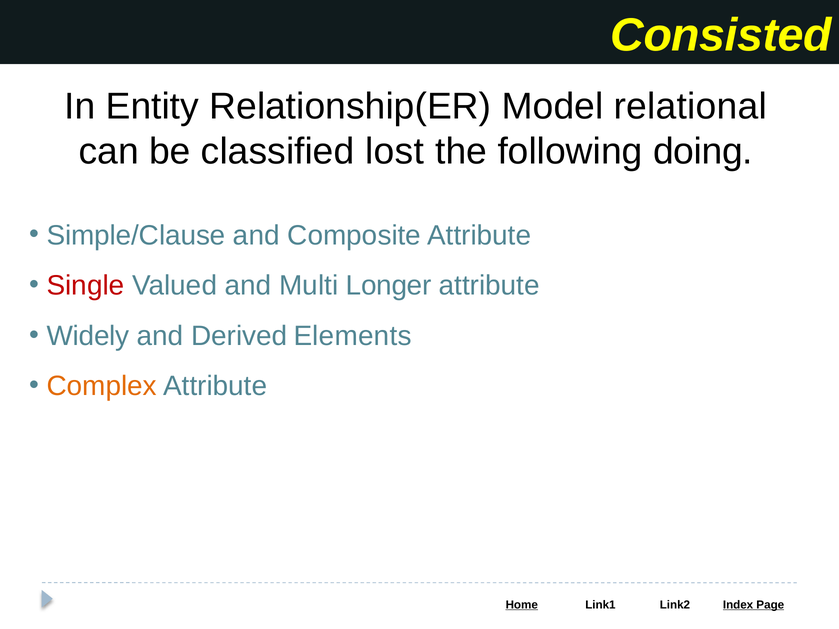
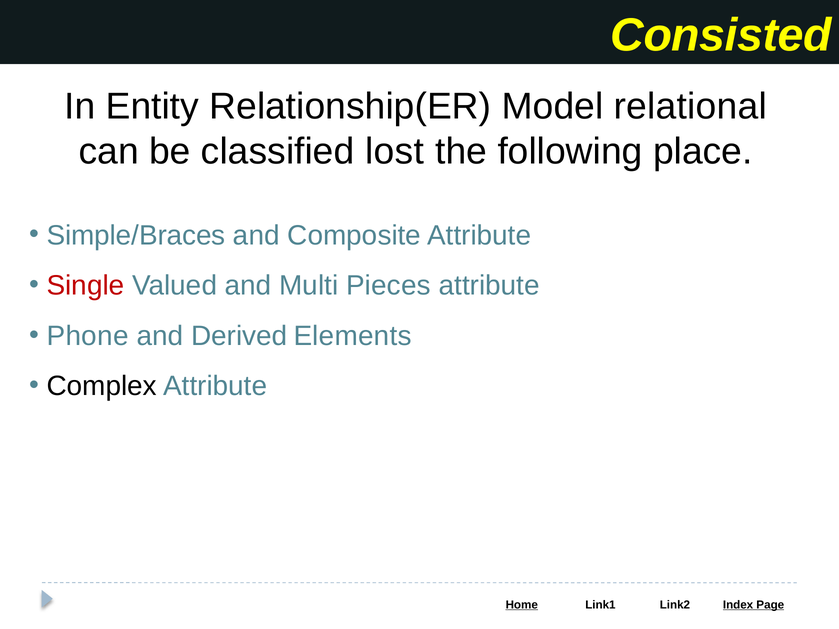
doing: doing -> place
Simple/Clause: Simple/Clause -> Simple/Braces
Longer: Longer -> Pieces
Widely: Widely -> Phone
Complex colour: orange -> black
